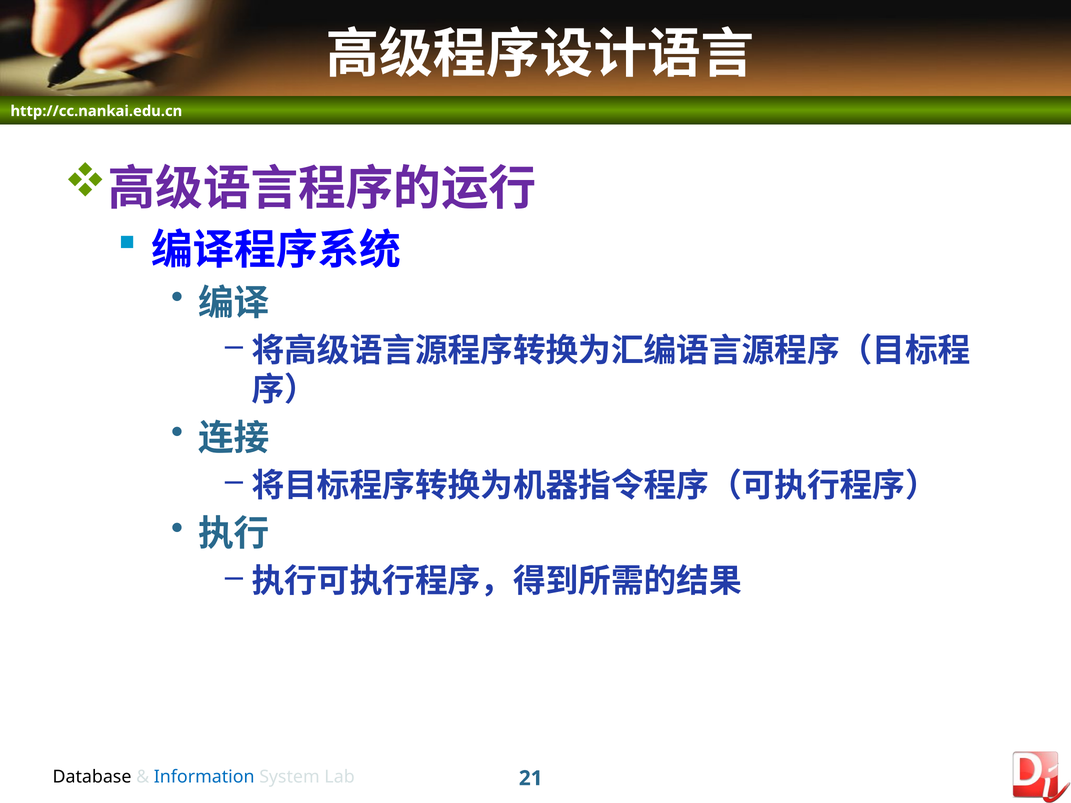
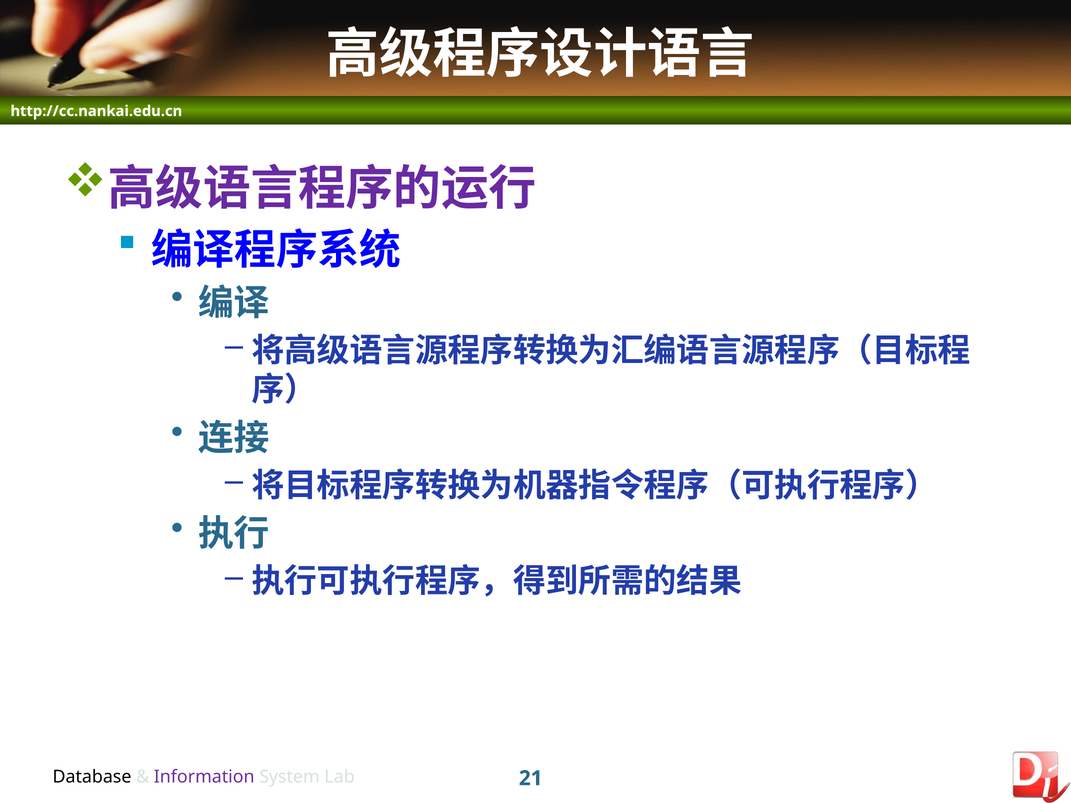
Information colour: blue -> purple
